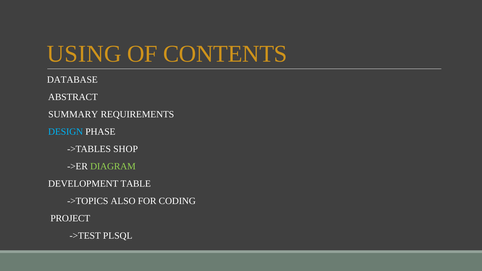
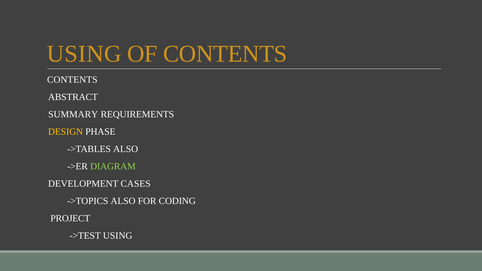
DATABASE at (72, 80): DATABASE -> CONTENTS
DESIGN colour: light blue -> yellow
->TABLES SHOP: SHOP -> ALSO
TABLE: TABLE -> CASES
->TEST PLSQL: PLSQL -> USING
